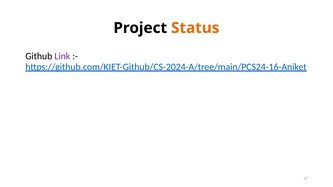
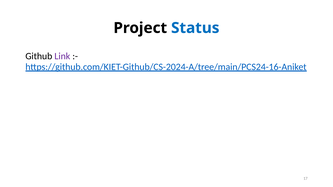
Status colour: orange -> blue
